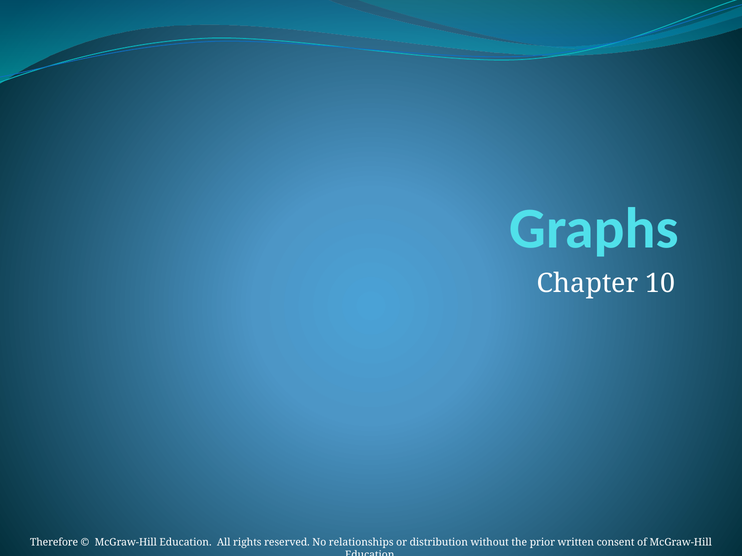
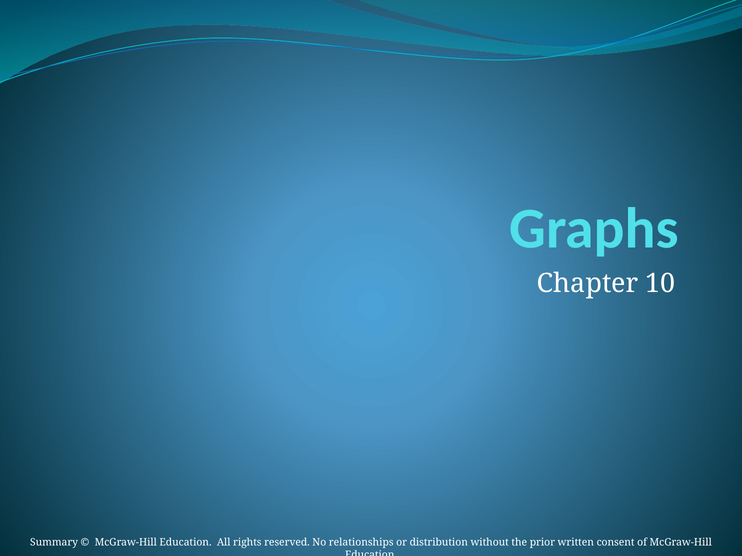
Therefore: Therefore -> Summary
